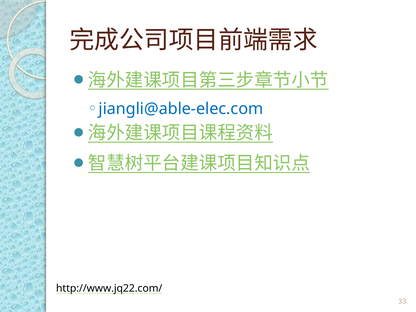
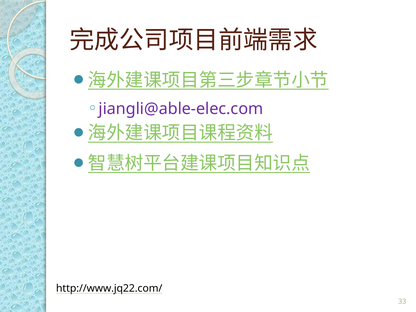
jiangli@able-elec.com colour: blue -> purple
